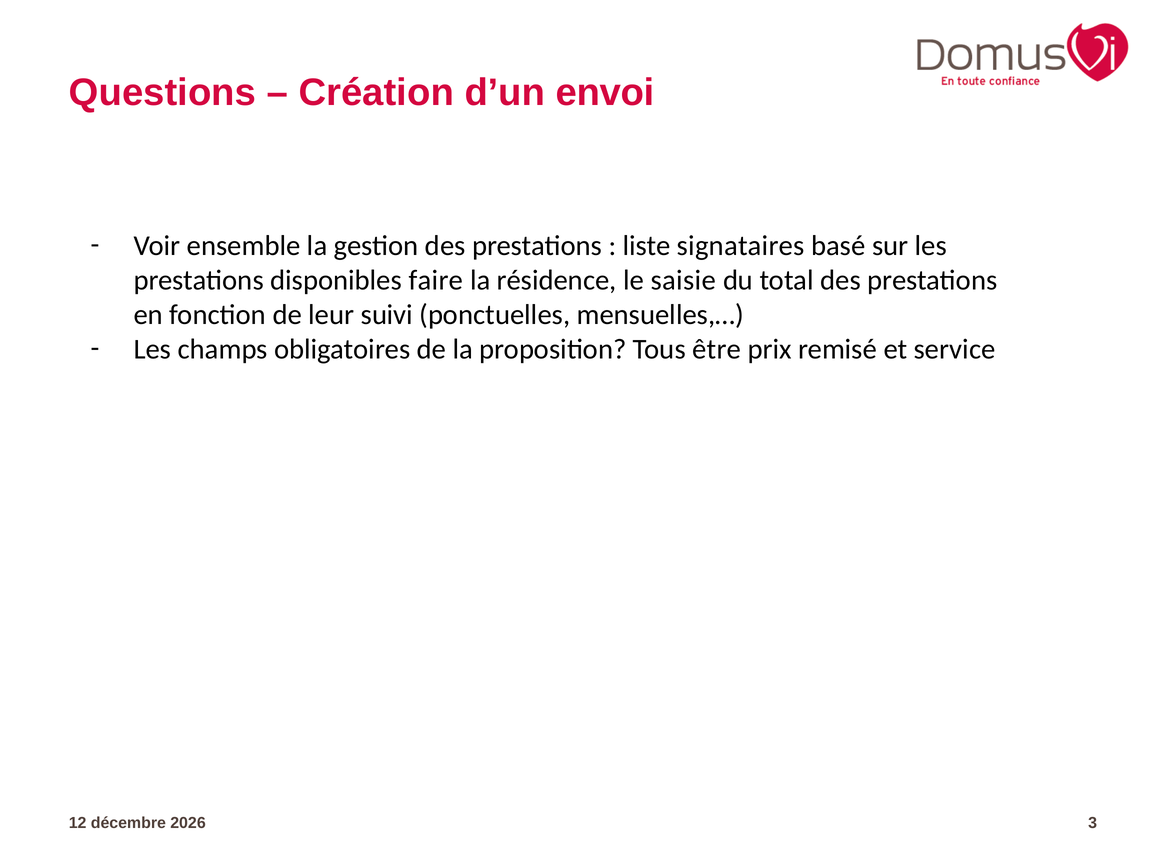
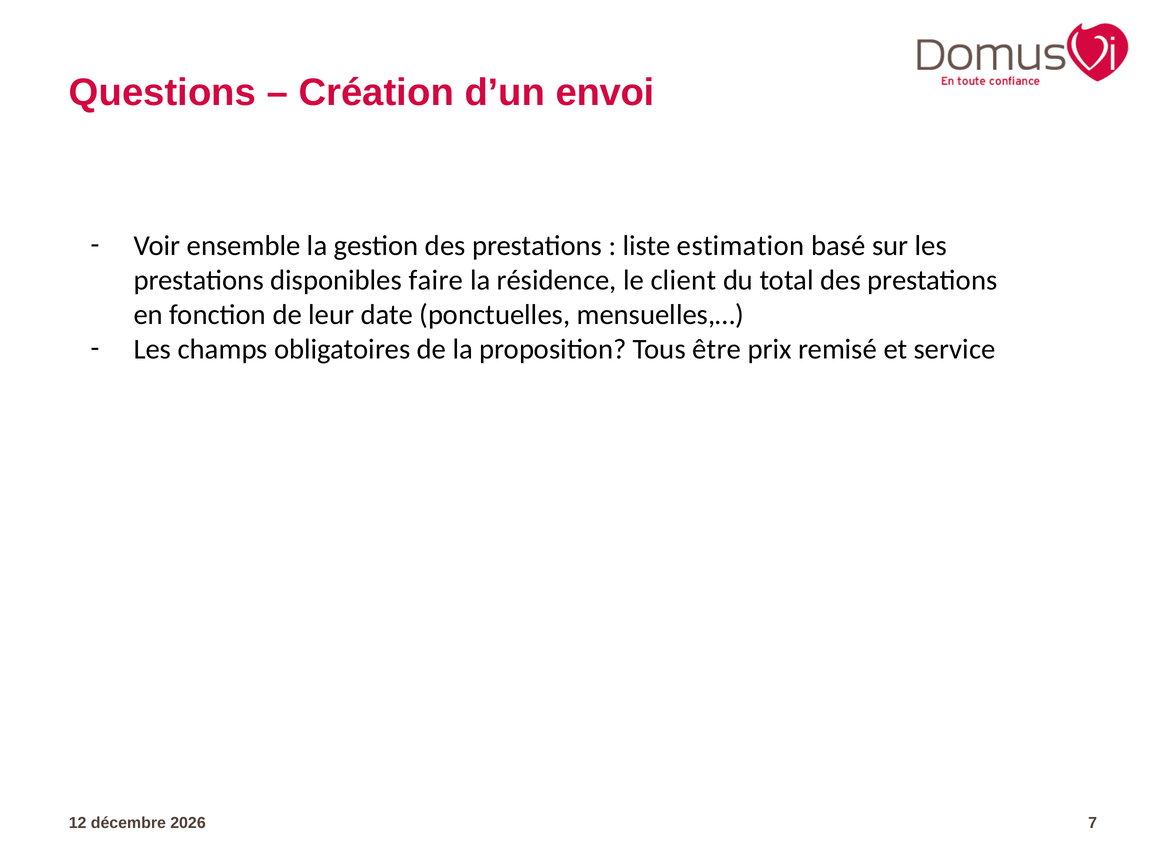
signataires: signataires -> estimation
saisie: saisie -> client
suivi: suivi -> date
3: 3 -> 7
